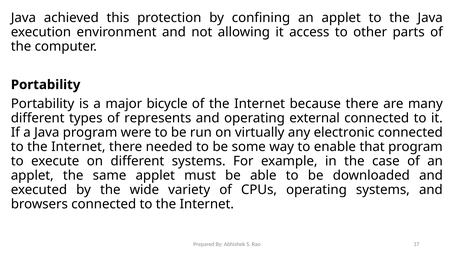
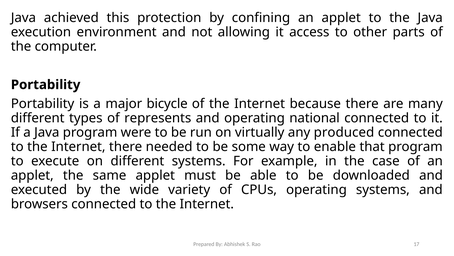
external: external -> national
electronic: electronic -> produced
